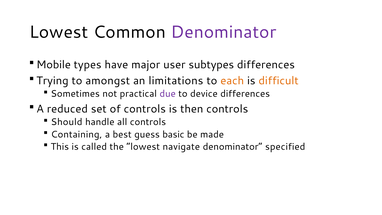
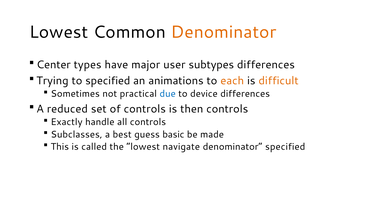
Denominator at (224, 32) colour: purple -> orange
Mobile: Mobile -> Center
to amongst: amongst -> specified
limitations: limitations -> animations
due colour: purple -> blue
Should: Should -> Exactly
Containing: Containing -> Subclasses
